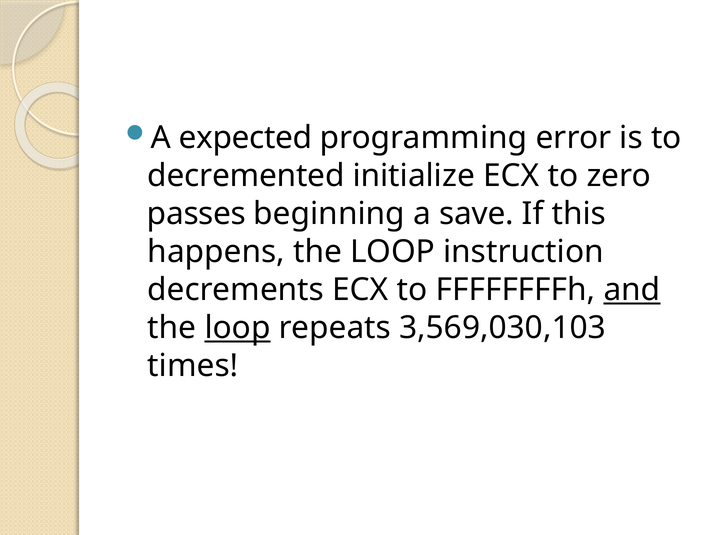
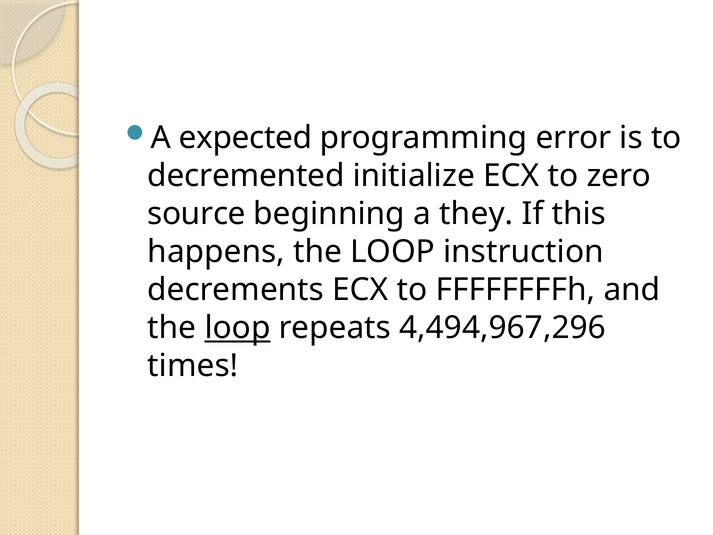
passes: passes -> source
save: save -> they
and underline: present -> none
3,569,030,103: 3,569,030,103 -> 4,494,967,296
